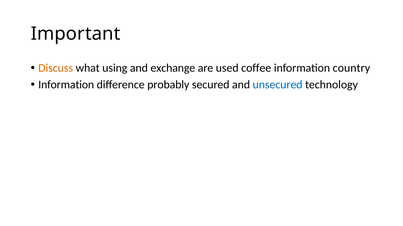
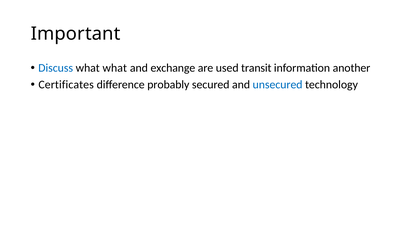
Discuss colour: orange -> blue
what using: using -> what
coffee: coffee -> transit
country: country -> another
Information at (66, 85): Information -> Certificates
